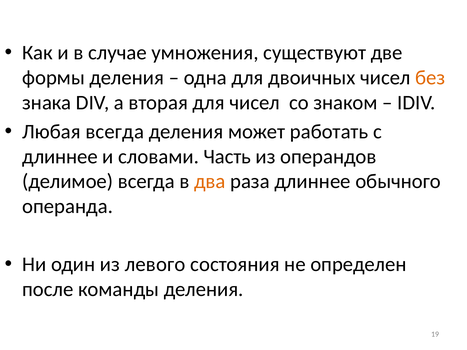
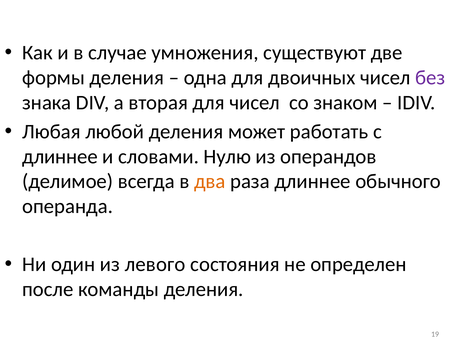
без colour: orange -> purple
Любая всегда: всегда -> любой
Часть: Часть -> Нулю
